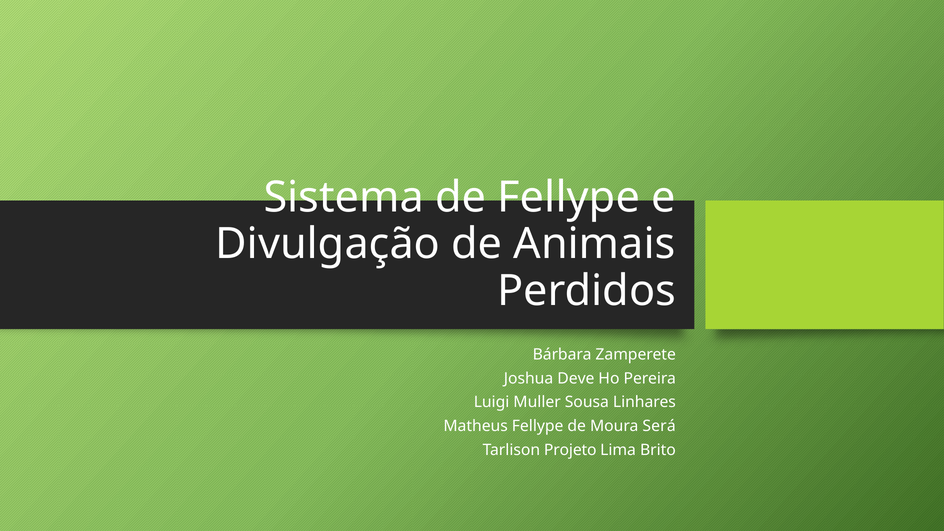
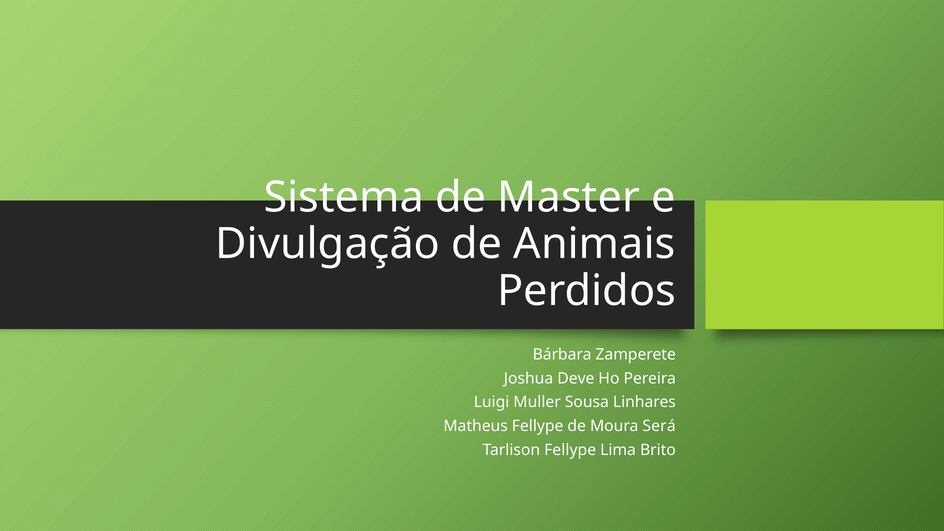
de Fellype: Fellype -> Master
Tarlison Projeto: Projeto -> Fellype
